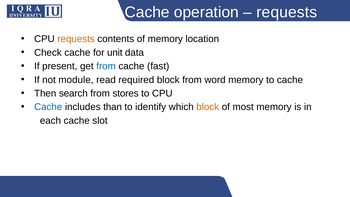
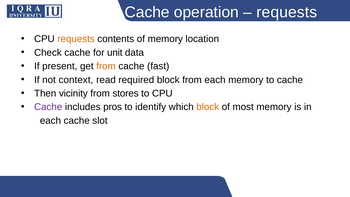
from at (106, 66) colour: blue -> orange
module: module -> context
from word: word -> each
search: search -> vicinity
Cache at (48, 107) colour: blue -> purple
than: than -> pros
